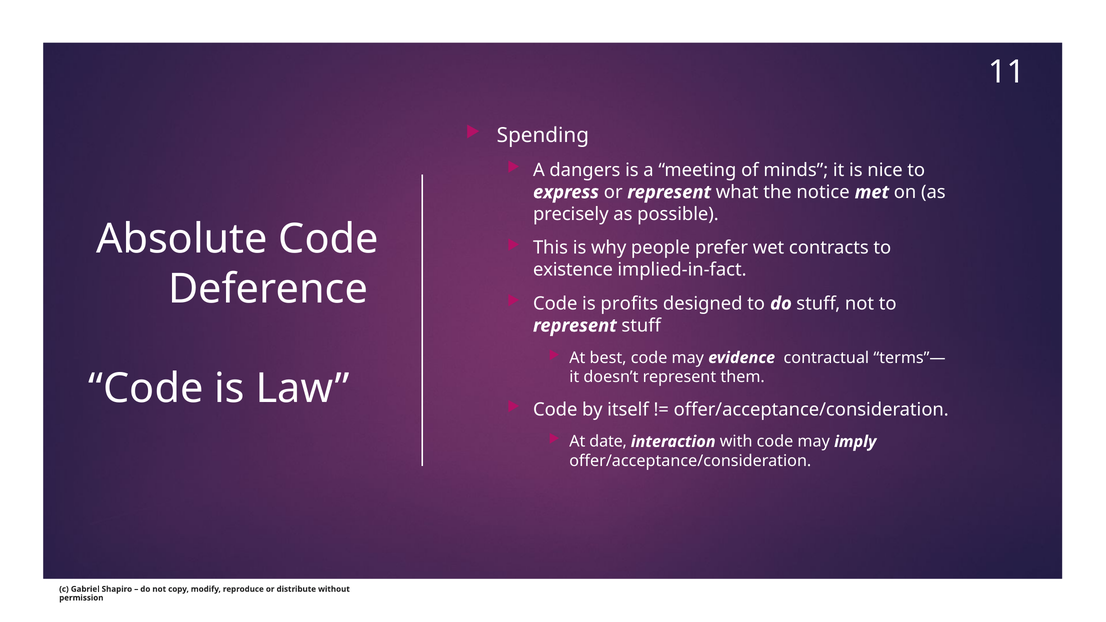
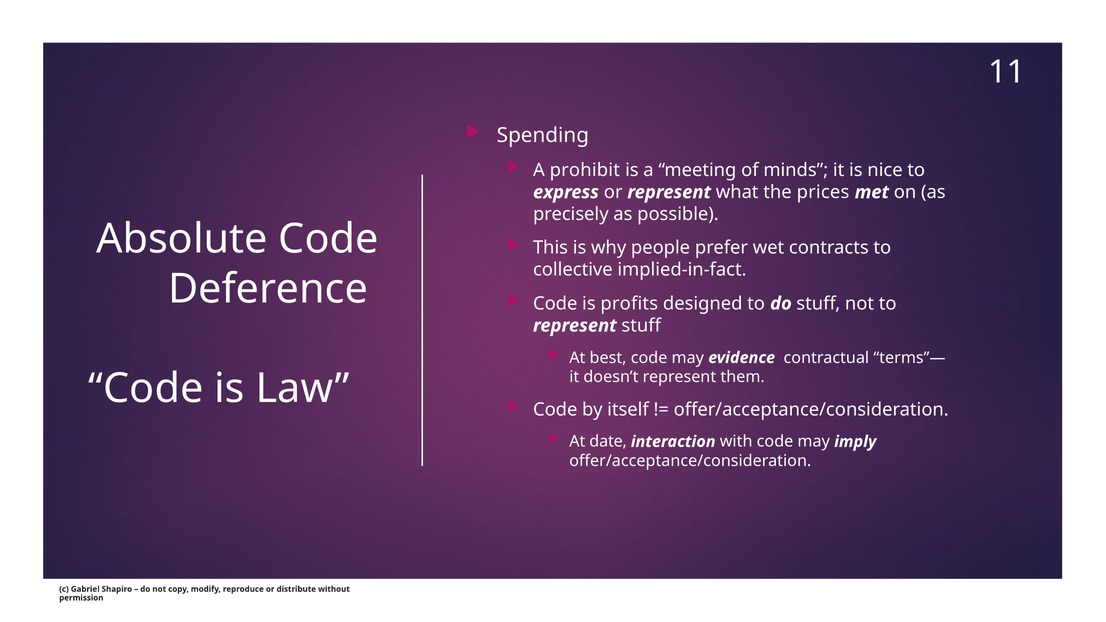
dangers: dangers -> prohibit
notice: notice -> prices
existence: existence -> collective
